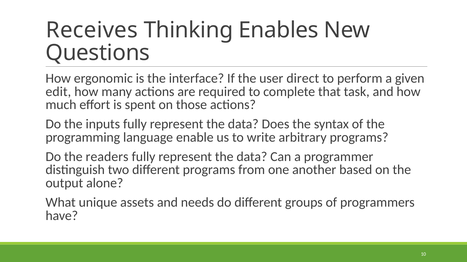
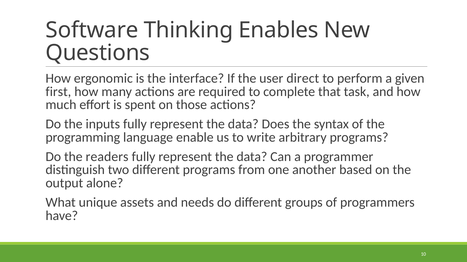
Receives: Receives -> Software
edit: edit -> first
